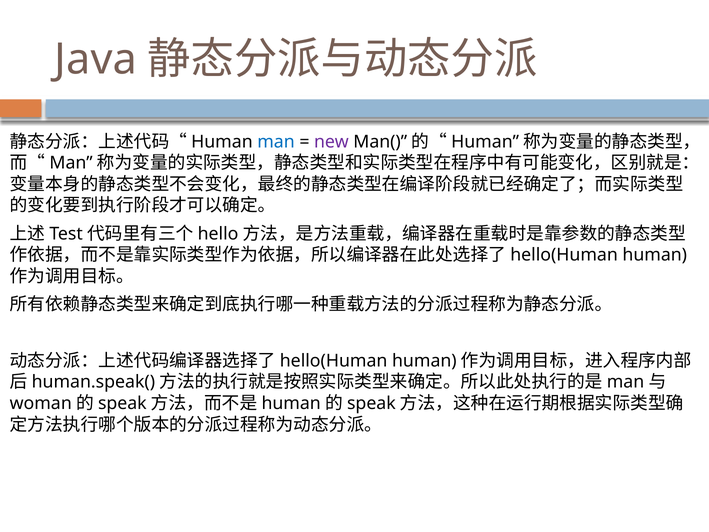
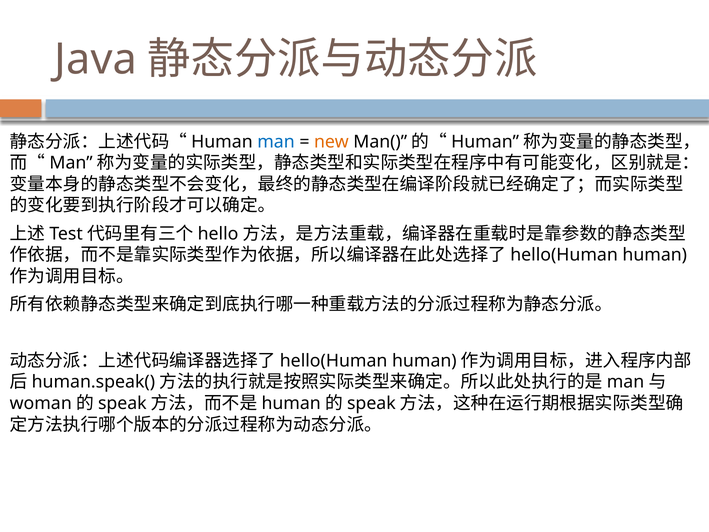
new colour: purple -> orange
